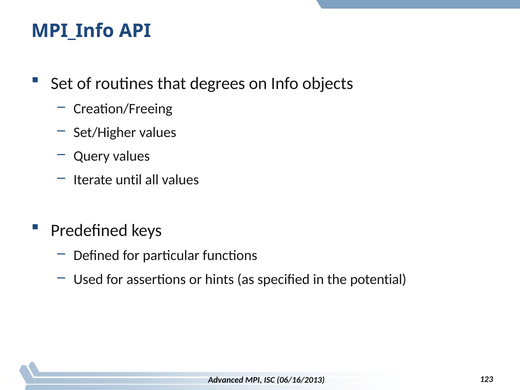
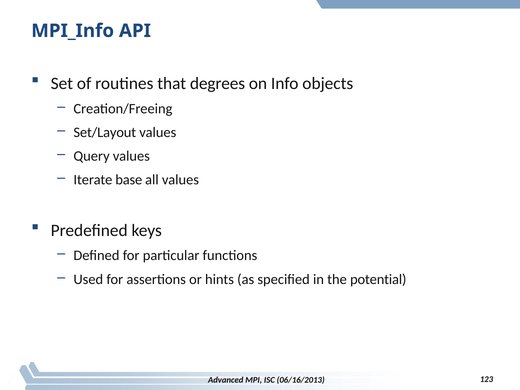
Set/Higher: Set/Higher -> Set/Layout
until: until -> base
